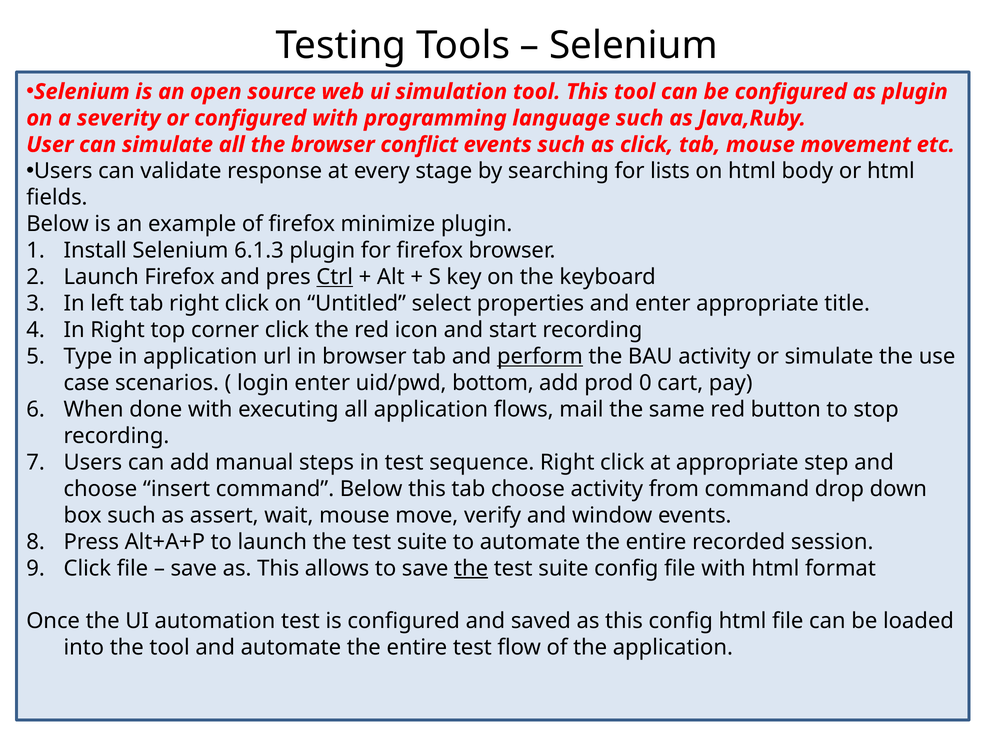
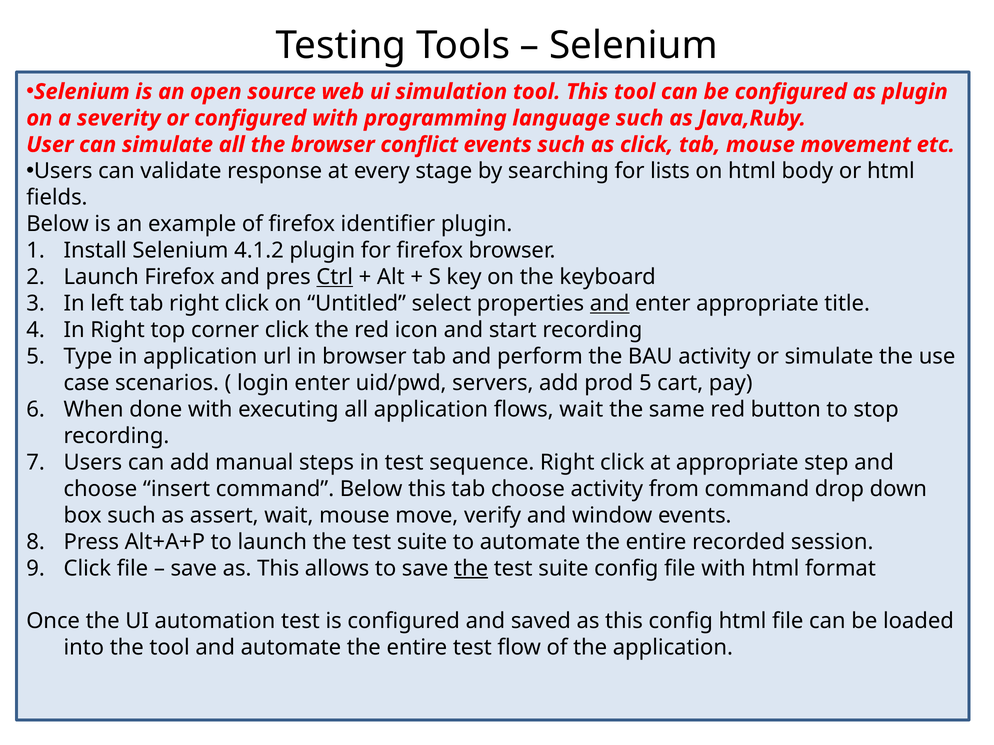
minimize: minimize -> identifier
6.1.3: 6.1.3 -> 4.1.2
and at (610, 304) underline: none -> present
perform underline: present -> none
bottom: bottom -> servers
prod 0: 0 -> 5
flows mail: mail -> wait
